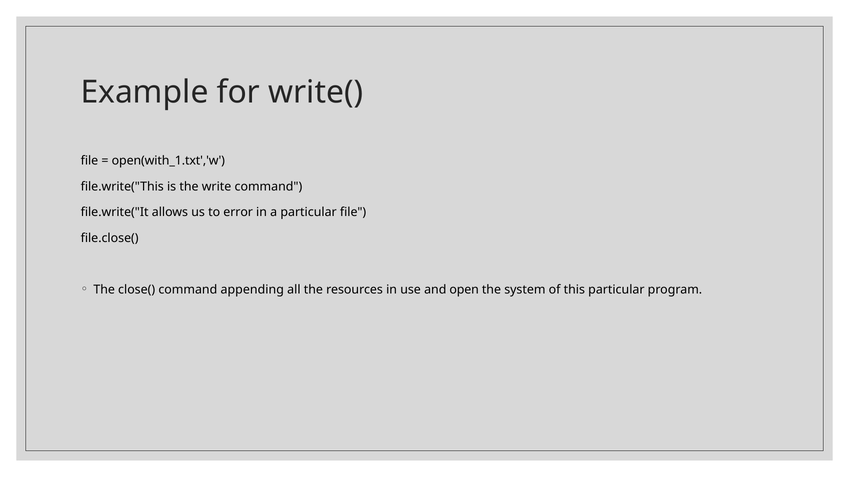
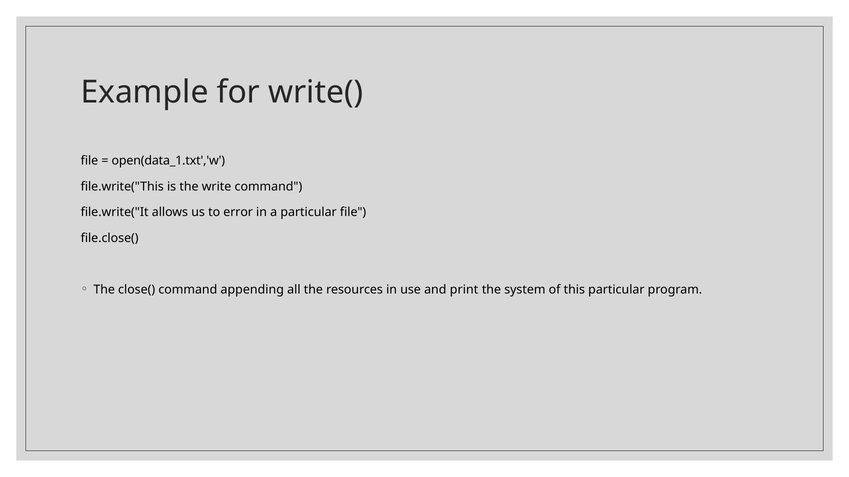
open(with_1.txt','w: open(with_1.txt','w -> open(data_1.txt','w
open: open -> print
